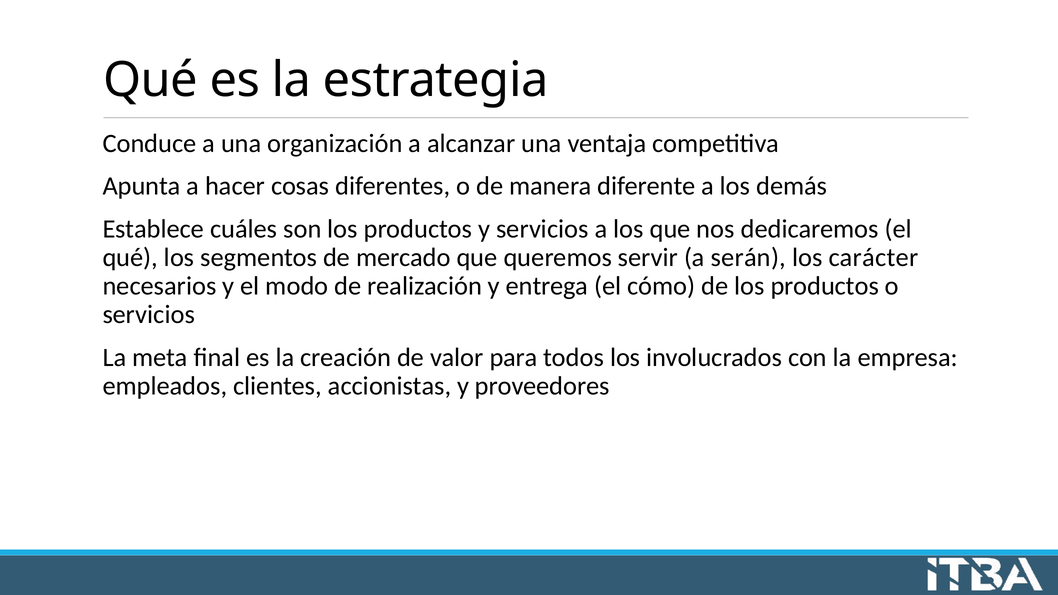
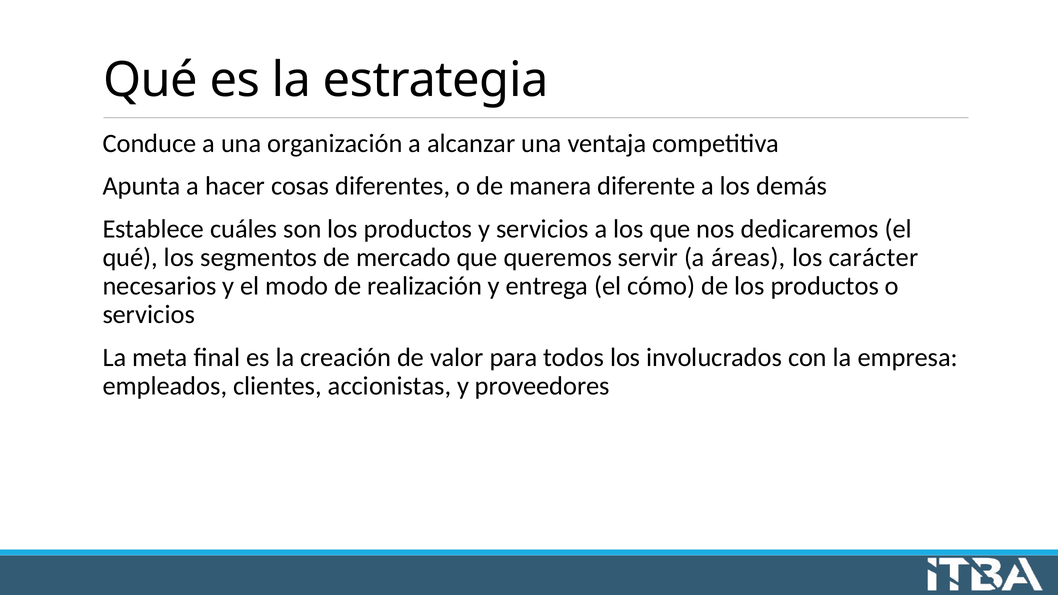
serán: serán -> áreas
